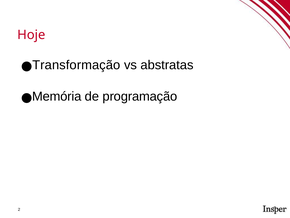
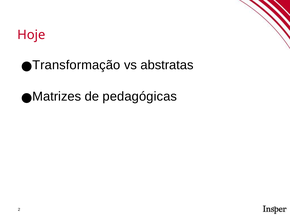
Memória: Memória -> Matrizes
programação: programação -> pedagógicas
